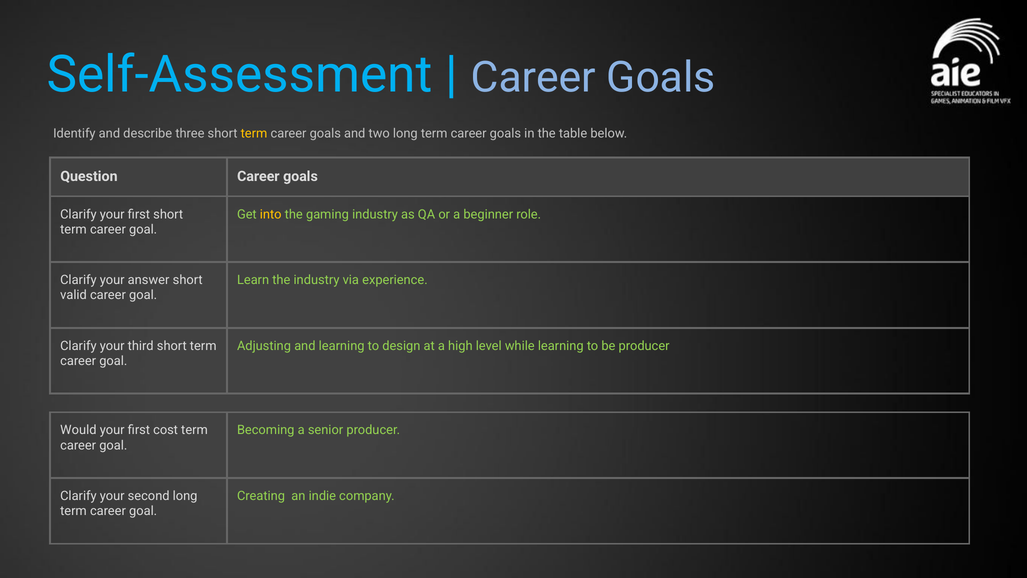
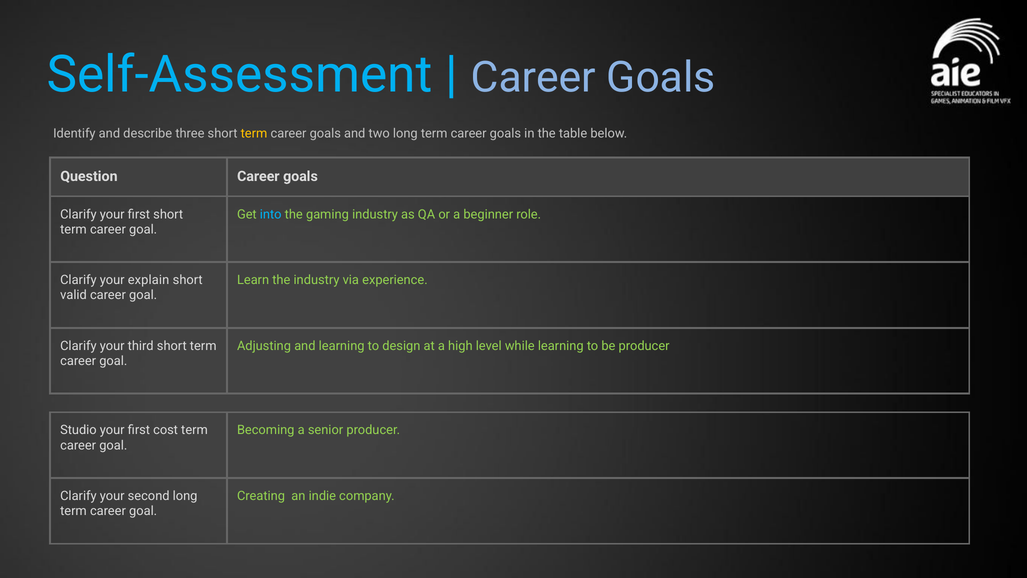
into colour: yellow -> light blue
answer: answer -> explain
Would: Would -> Studio
